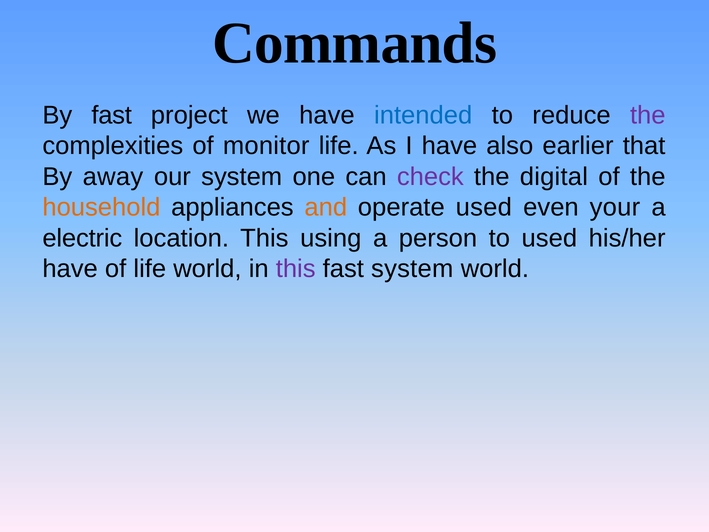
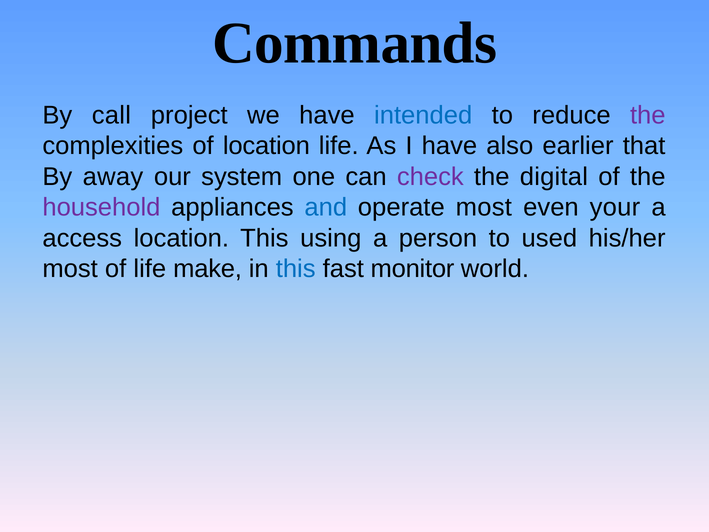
By fast: fast -> call
of monitor: monitor -> location
household colour: orange -> purple
and colour: orange -> blue
operate used: used -> most
electric: electric -> access
have at (70, 269): have -> most
life world: world -> make
this at (296, 269) colour: purple -> blue
fast system: system -> monitor
